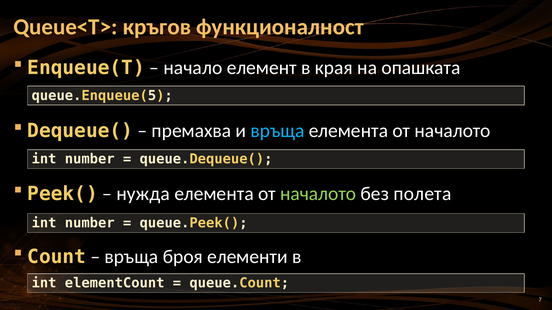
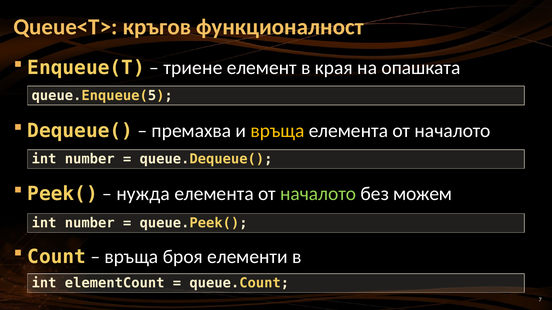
начало: начало -> триене
връща at (278, 131) colour: light blue -> yellow
полета: полета -> можем
